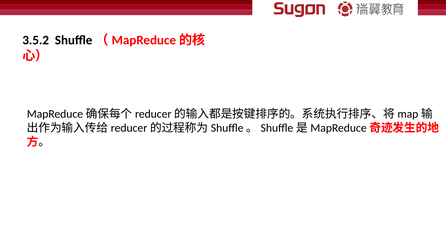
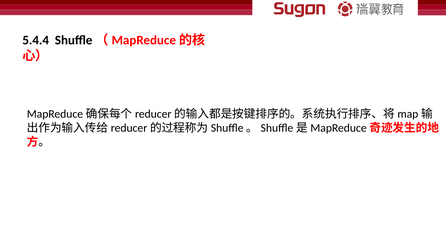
3.5.2: 3.5.2 -> 5.4.4
